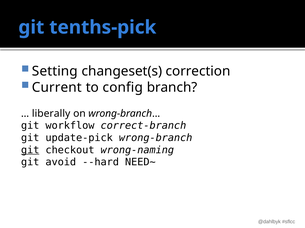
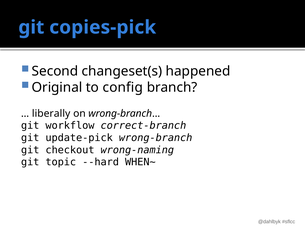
tenths-pick: tenths-pick -> copies-pick
Setting: Setting -> Second
correction: correction -> happened
Current: Current -> Original
git at (30, 150) underline: present -> none
avoid: avoid -> topic
NEED~: NEED~ -> WHEN~
